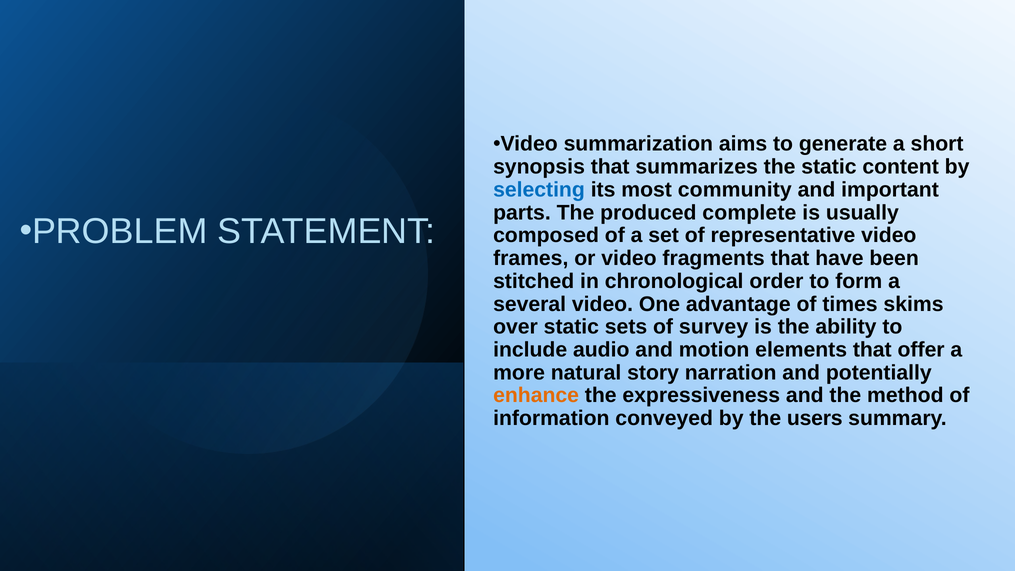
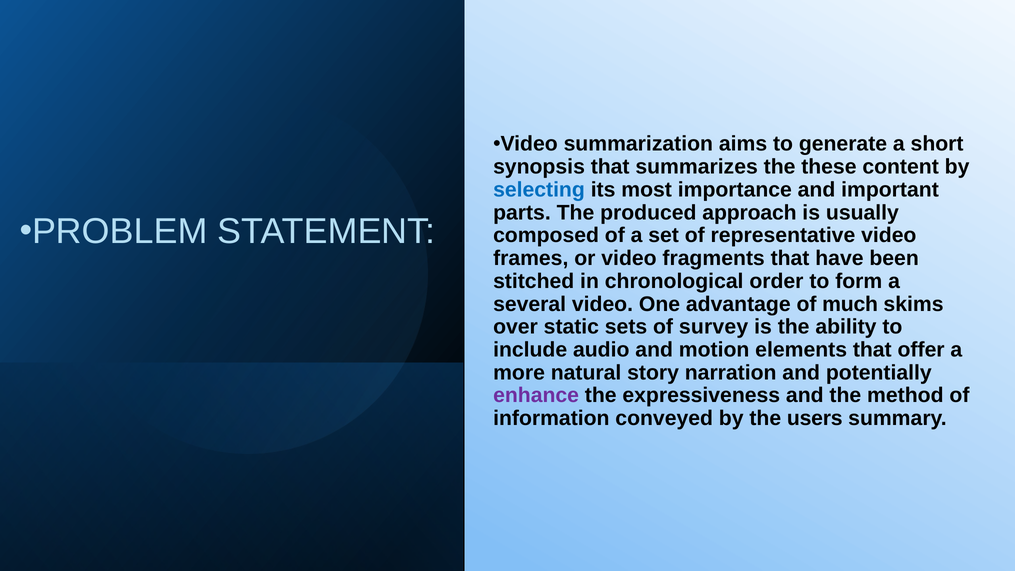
the static: static -> these
community: community -> importance
complete: complete -> approach
times: times -> much
enhance colour: orange -> purple
